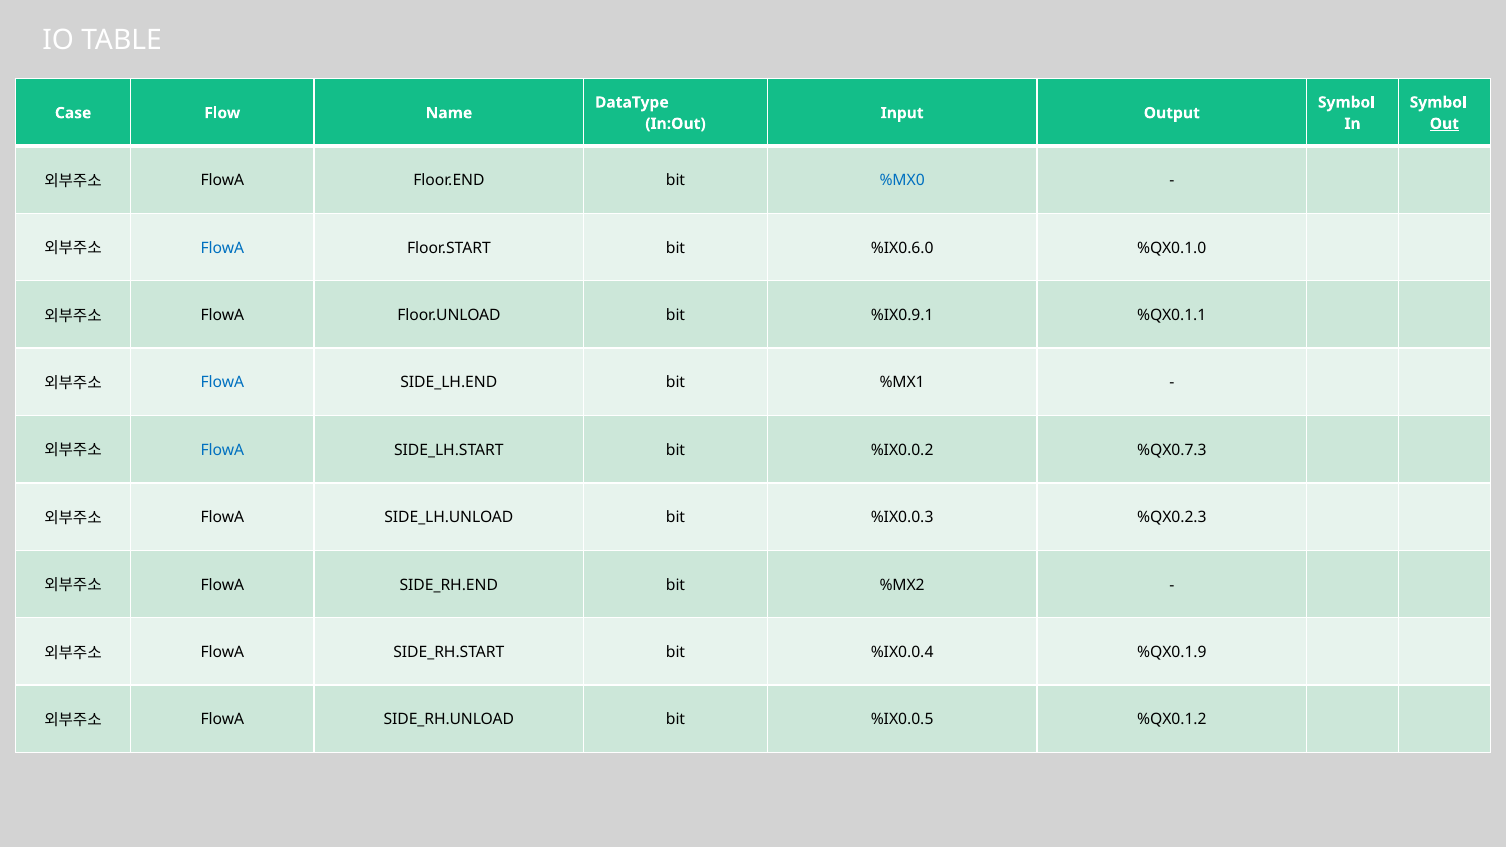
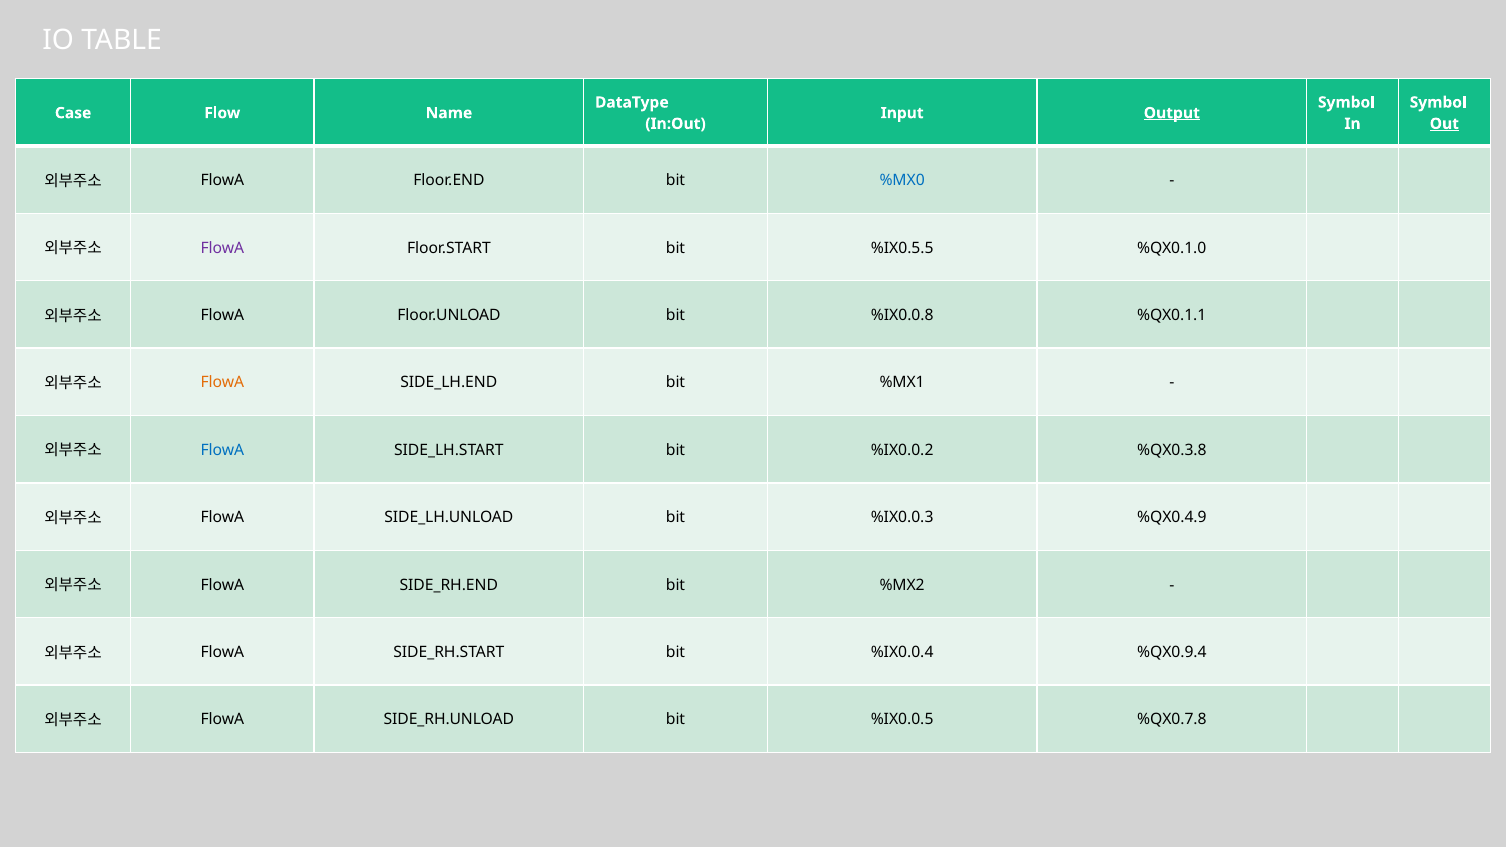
Output underline: none -> present
FlowA at (222, 248) colour: blue -> purple
%IX0.6.0: %IX0.6.0 -> %IX0.5.5
%IX0.9.1: %IX0.9.1 -> %IX0.0.8
FlowA at (222, 383) colour: blue -> orange
%QX0.7.3: %QX0.7.3 -> %QX0.3.8
%QX0.2.3: %QX0.2.3 -> %QX0.4.9
%QX0.1.9: %QX0.1.9 -> %QX0.9.4
%QX0.1.2: %QX0.1.2 -> %QX0.7.8
